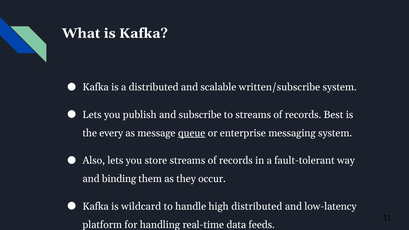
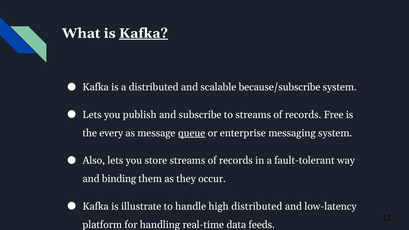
Kafka at (143, 33) underline: none -> present
written/subscribe: written/subscribe -> because/subscribe
Best: Best -> Free
wildcard: wildcard -> illustrate
